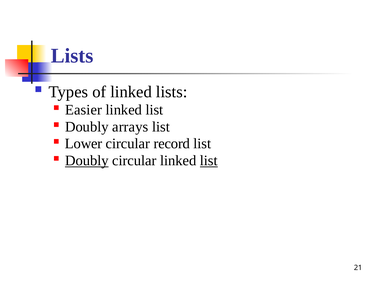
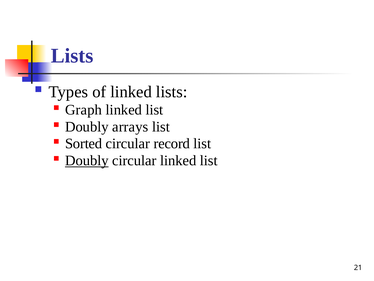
Easier: Easier -> Graph
Lower: Lower -> Sorted
list at (209, 160) underline: present -> none
